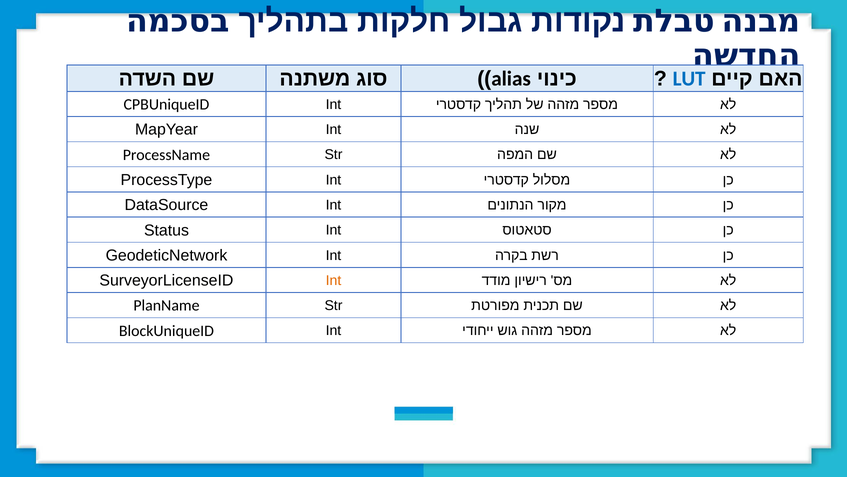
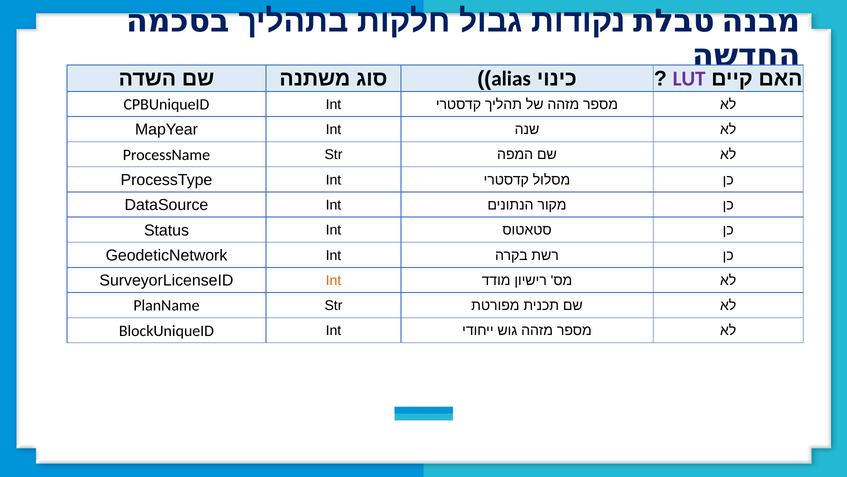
LUT colour: blue -> purple
